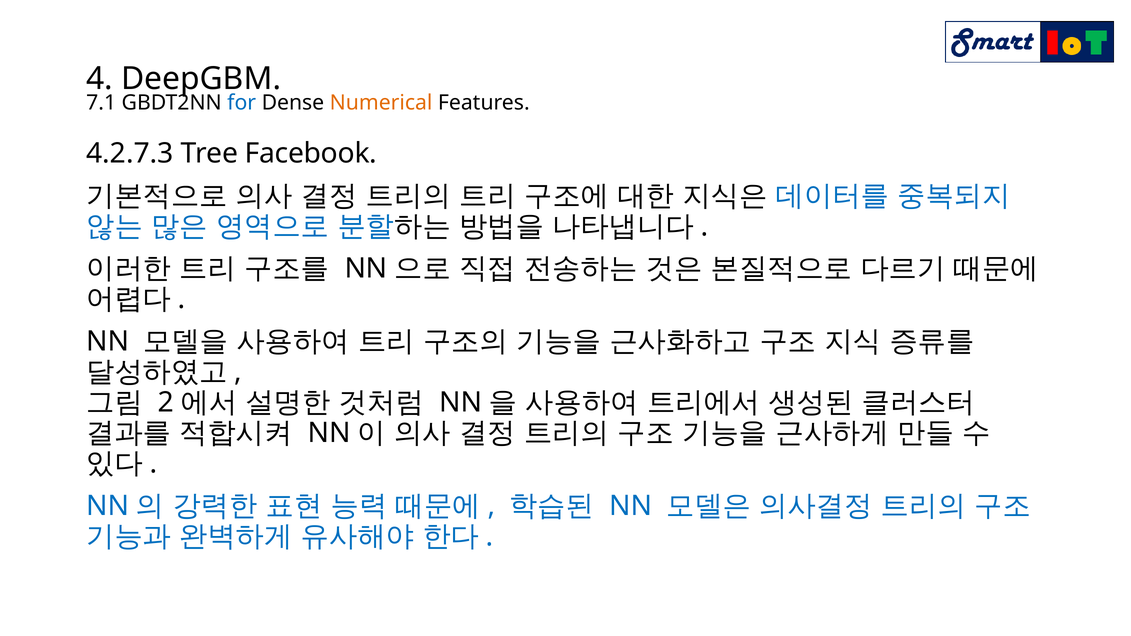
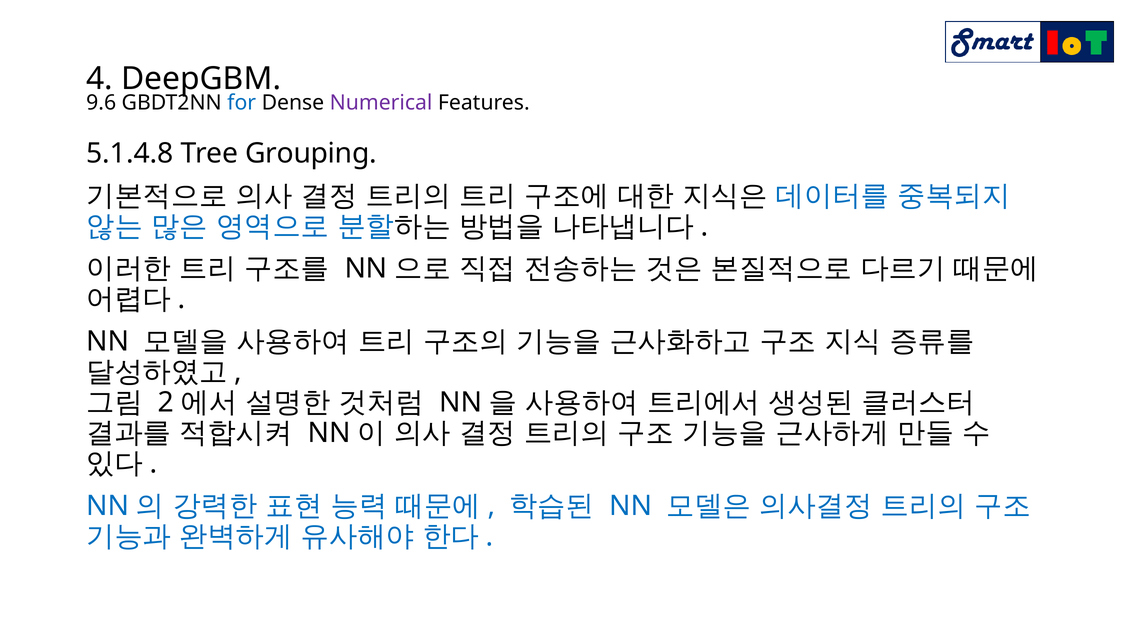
7.1: 7.1 -> 9.6
Numerical colour: orange -> purple
4.2.7.3: 4.2.7.3 -> 5.1.4.8
Facebook: Facebook -> Grouping
